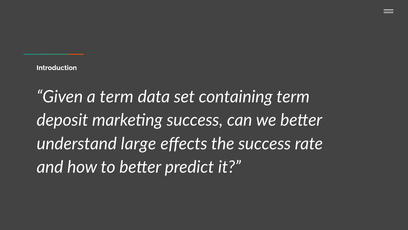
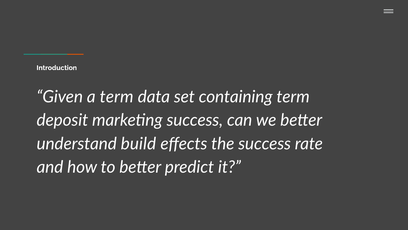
large: large -> build
